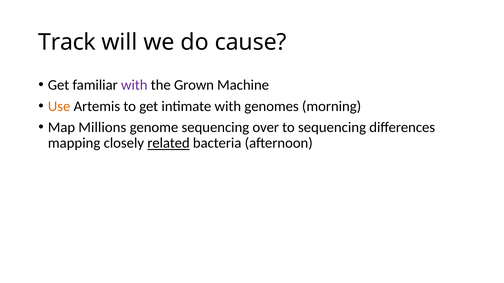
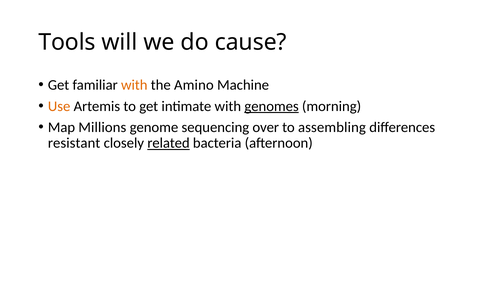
Track: Track -> Tools
with at (134, 85) colour: purple -> orange
Grown: Grown -> Amino
genomes underline: none -> present
to sequencing: sequencing -> assembling
mapping: mapping -> resistant
